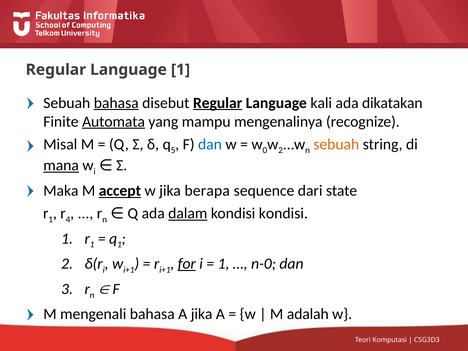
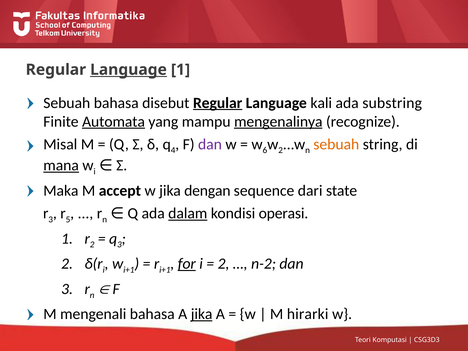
Language at (128, 70) underline: none -> present
bahasa at (116, 103) underline: present -> none
dikatakan: dikatakan -> substring
mengenalinya underline: none -> present
5: 5 -> 4
dan at (210, 144) colour: blue -> purple
0: 0 -> 6
accept underline: present -> none
berapa: berapa -> dengan
1 at (51, 219): 1 -> 3
4: 4 -> 5
kondisi kondisi: kondisi -> operasi
1 at (92, 245): 1 -> 2
q 1: 1 -> 3
1 at (224, 264): 1 -> 2
n-0: n-0 -> n-2
jika at (202, 314) underline: none -> present
adalah: adalah -> hirarki
